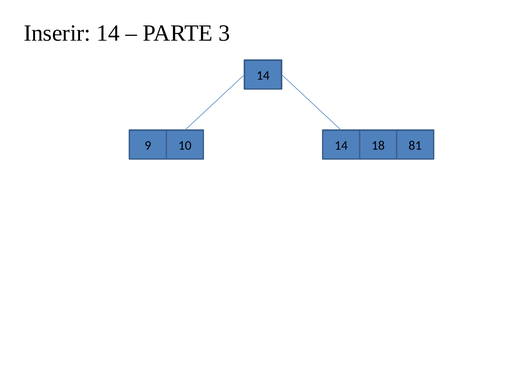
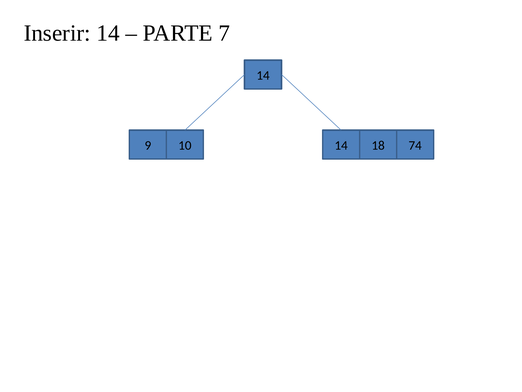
3: 3 -> 7
81: 81 -> 74
